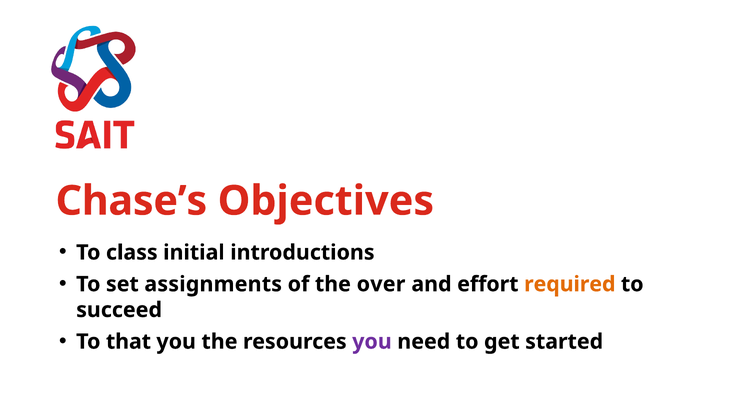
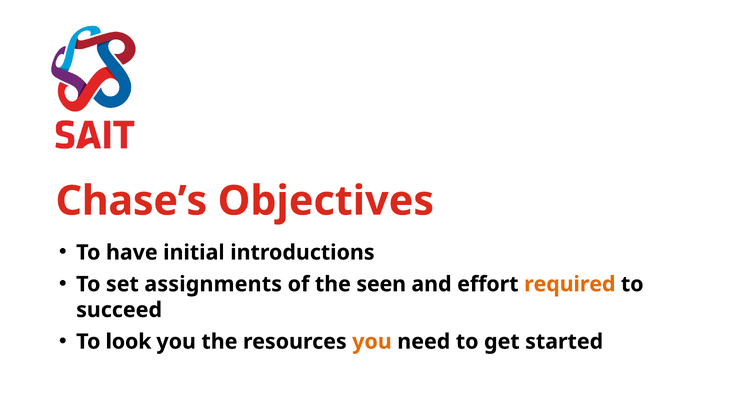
class: class -> have
over: over -> seen
that: that -> look
you at (372, 341) colour: purple -> orange
